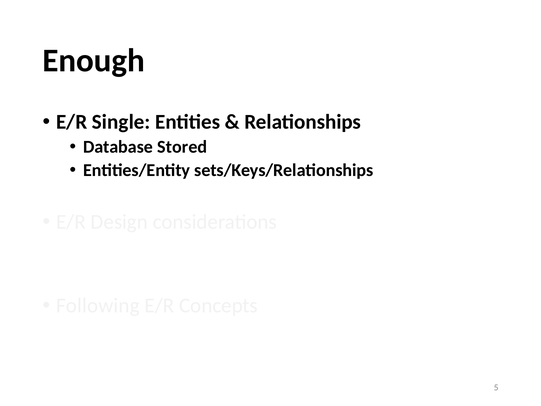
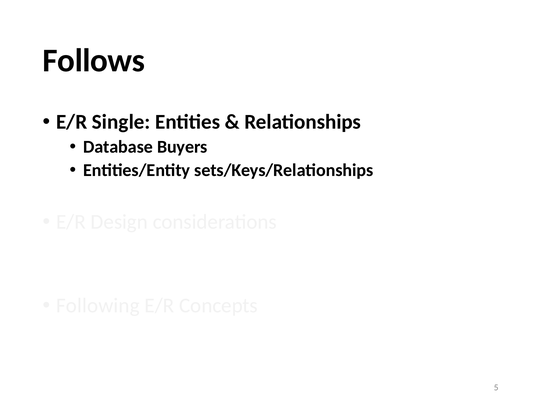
Enough: Enough -> Follows
Stored: Stored -> Buyers
